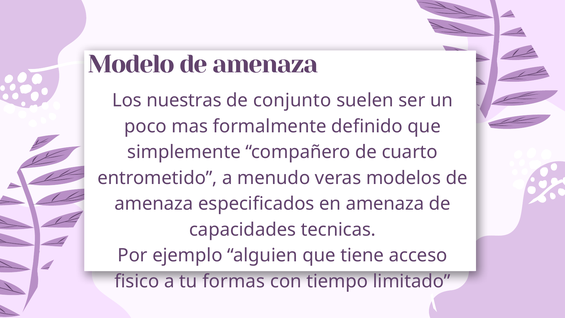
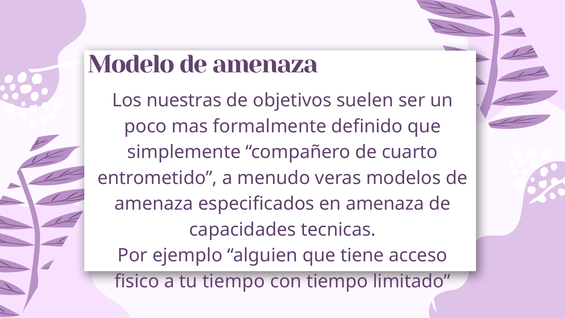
conjunto: conjunto -> objetivos
tu formas: formas -> tiempo
